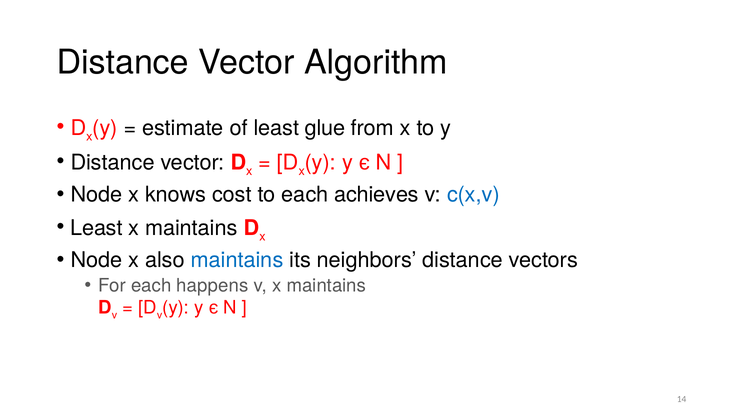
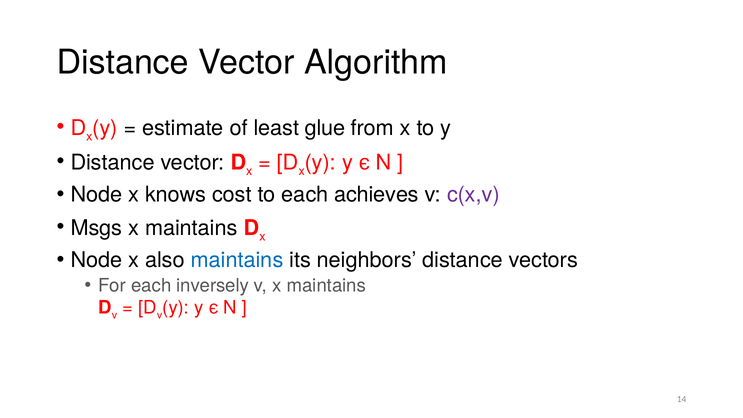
c(x,v colour: blue -> purple
Least at (97, 228): Least -> Msgs
happens: happens -> inversely
